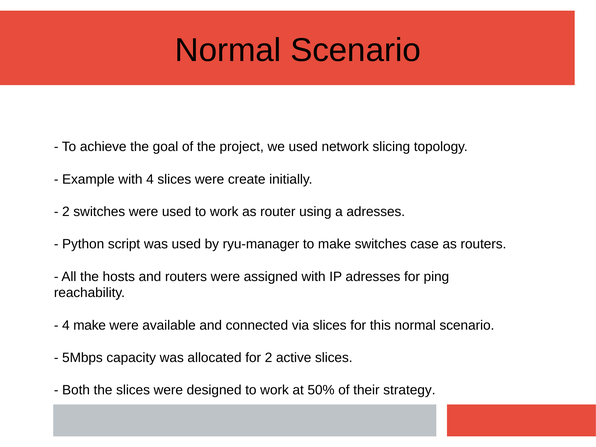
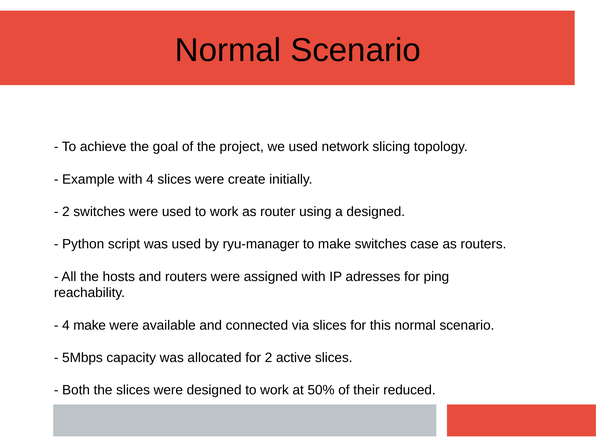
a adresses: adresses -> designed
strategy: strategy -> reduced
